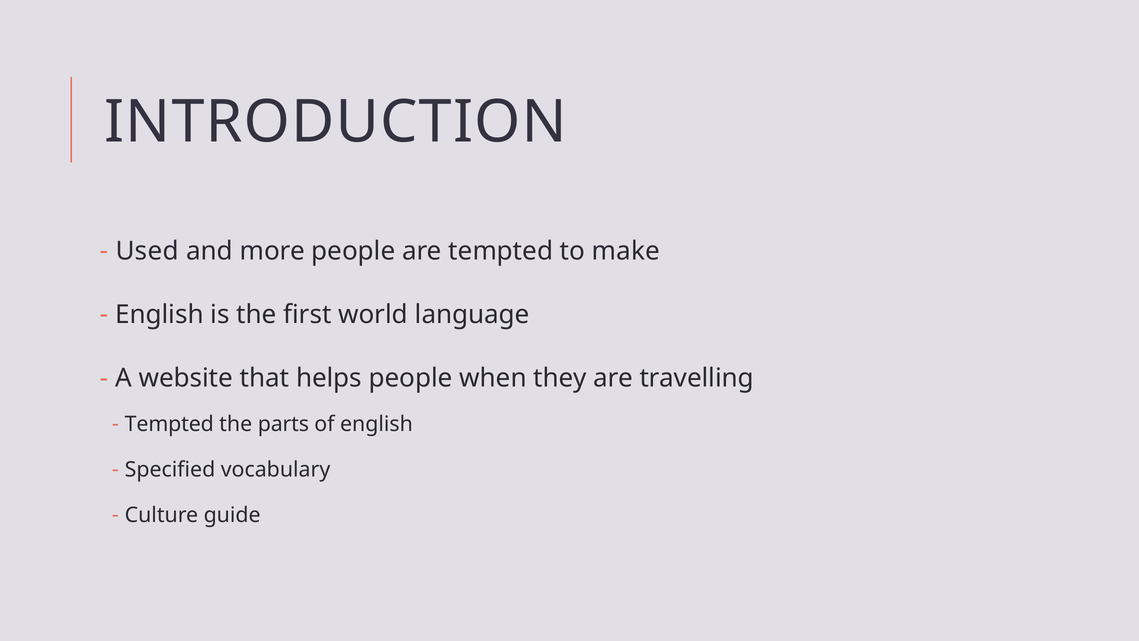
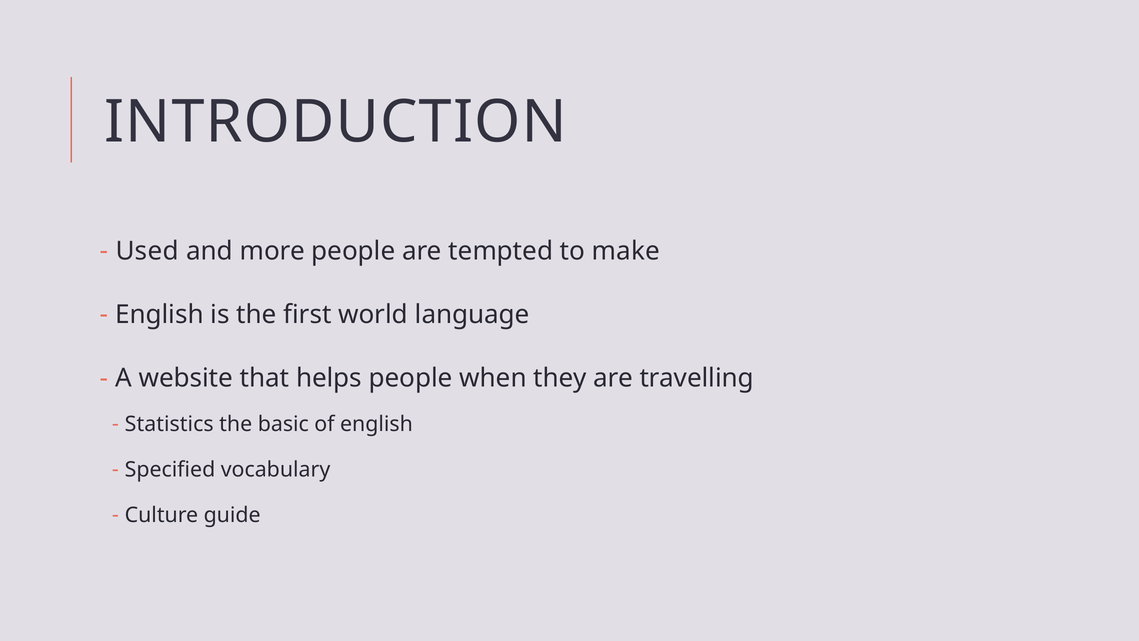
Tempted at (169, 424): Tempted -> Statistics
parts: parts -> basic
